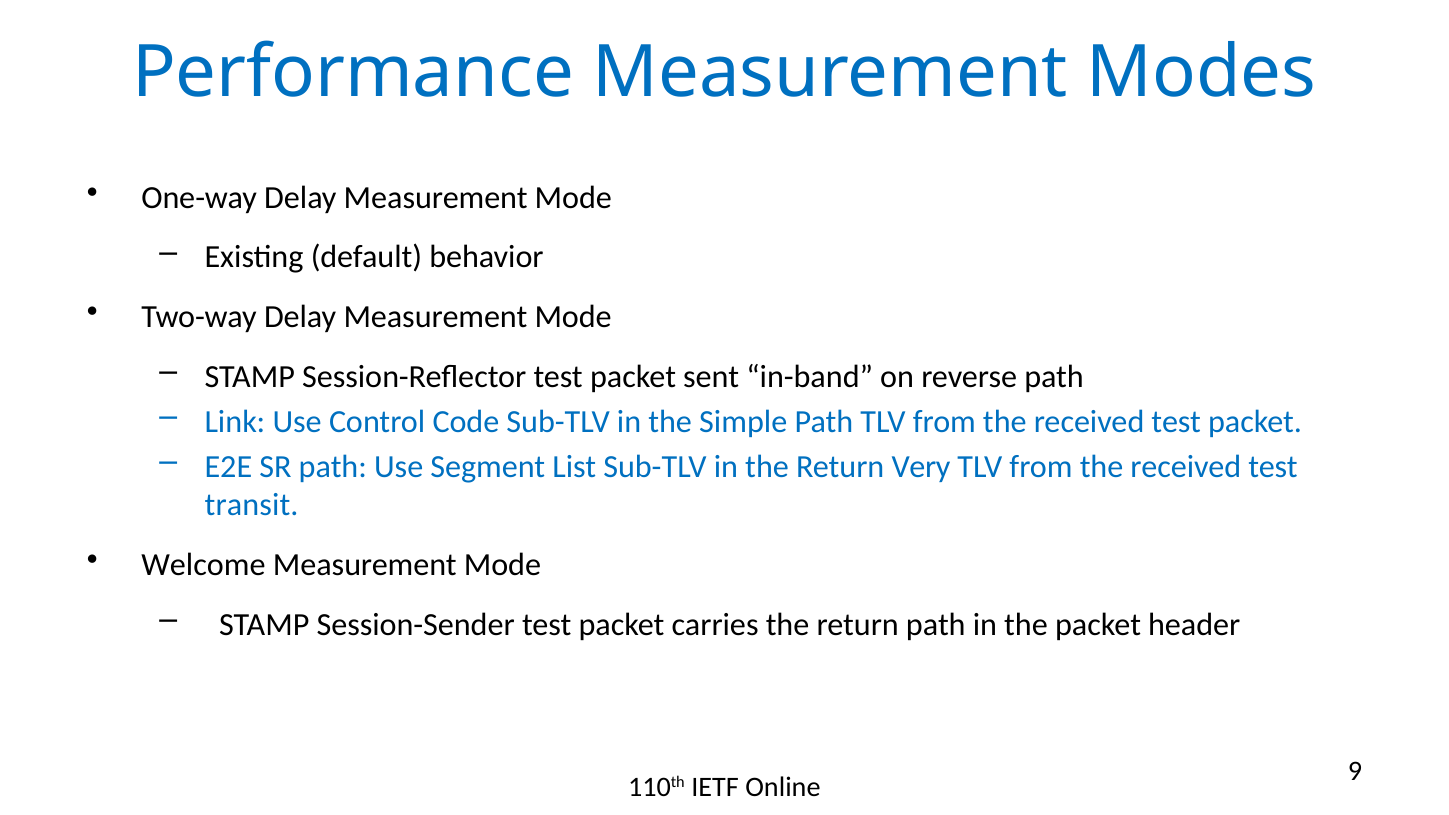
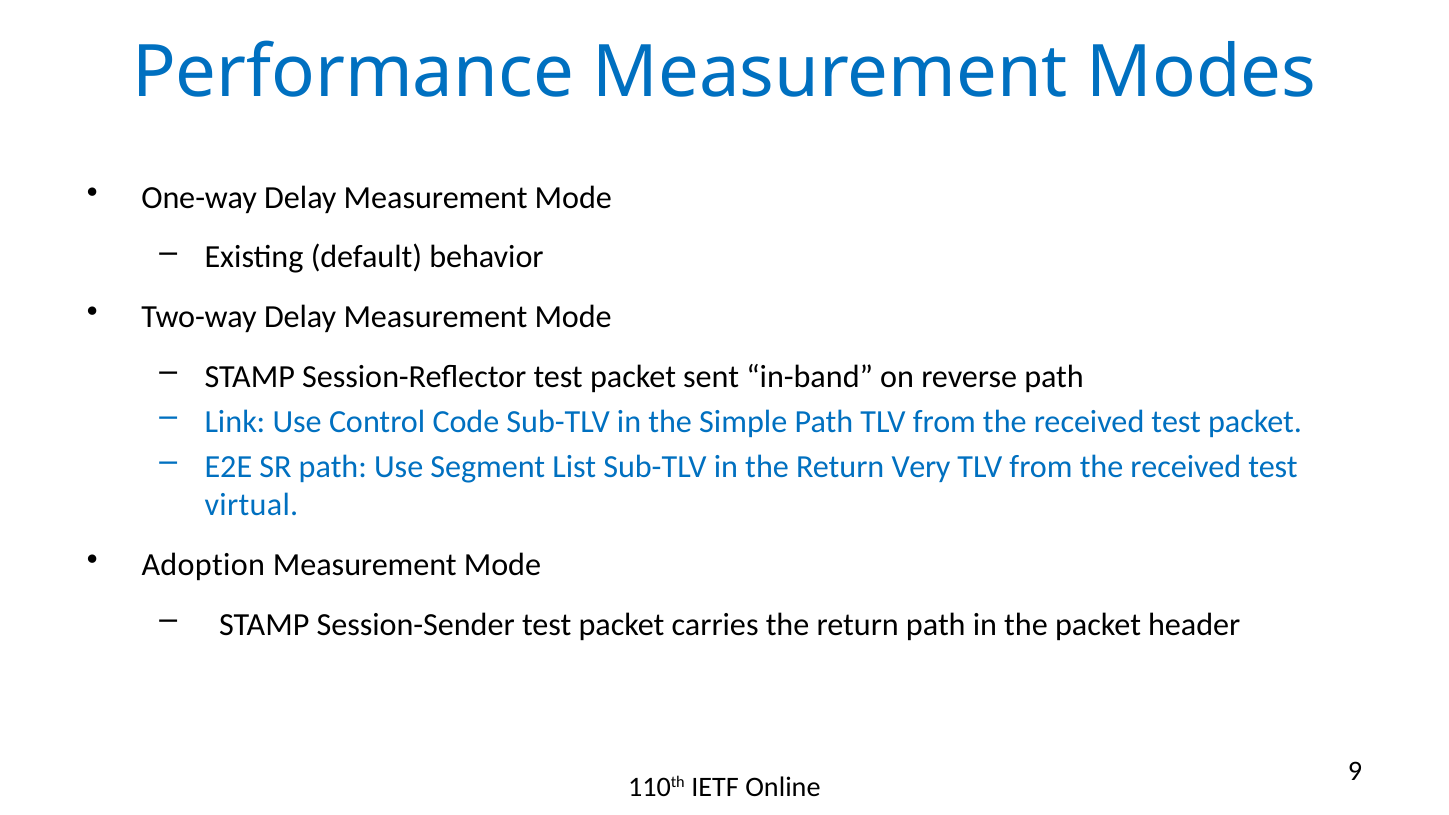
transit: transit -> virtual
Welcome: Welcome -> Adoption
